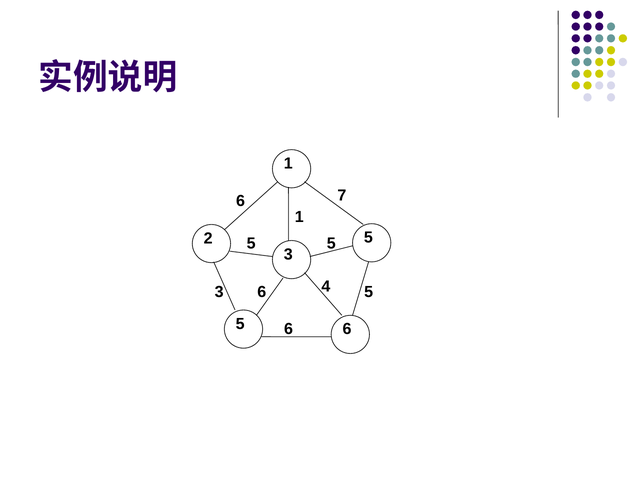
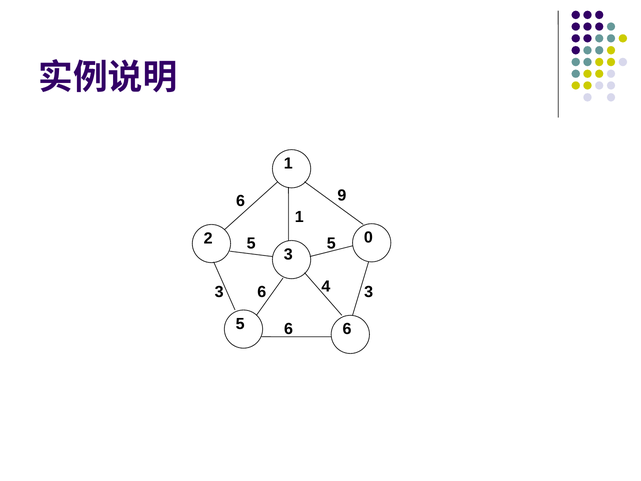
7: 7 -> 9
2 5: 5 -> 0
4 5: 5 -> 3
